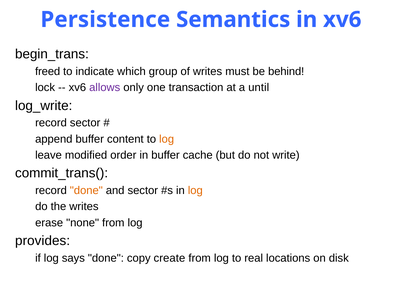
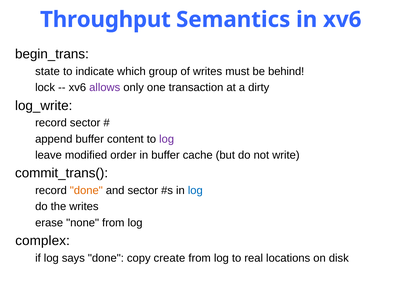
Persistence: Persistence -> Throughput
freed: freed -> state
until: until -> dirty
log at (167, 139) colour: orange -> purple
log at (195, 190) colour: orange -> blue
provides: provides -> complex
